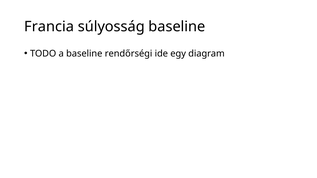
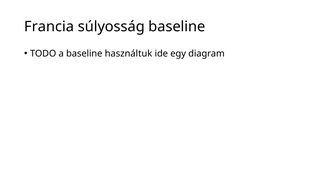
rendőrségi: rendőrségi -> használtuk
